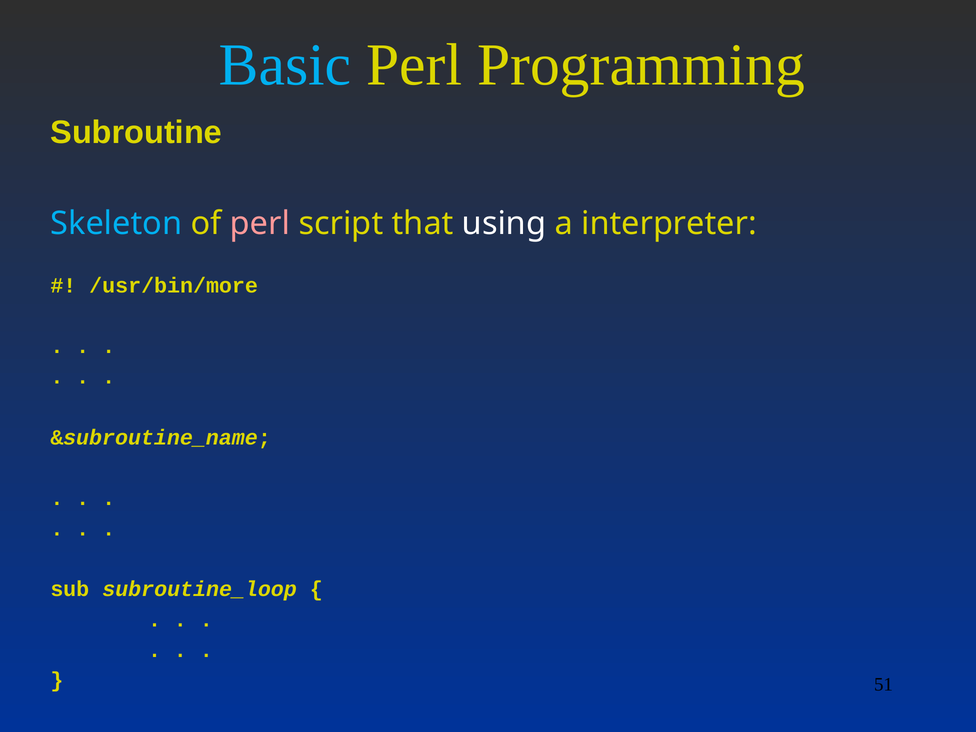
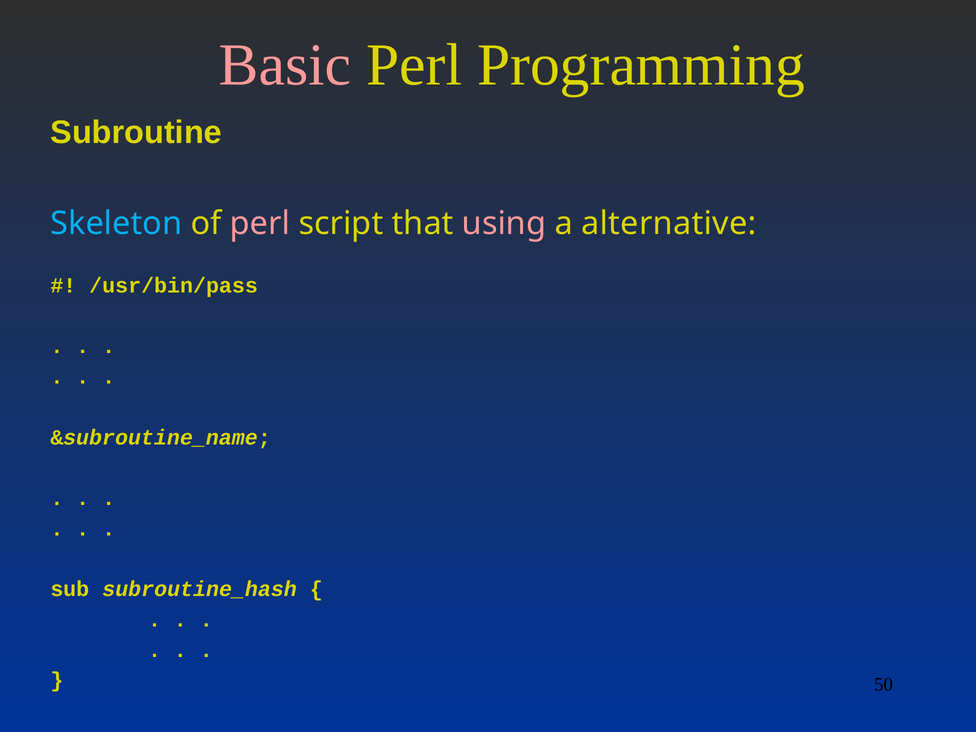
Basic colour: light blue -> pink
using colour: white -> pink
interpreter: interpreter -> alternative
/usr/bin/more: /usr/bin/more -> /usr/bin/pass
subroutine_loop: subroutine_loop -> subroutine_hash
51: 51 -> 50
